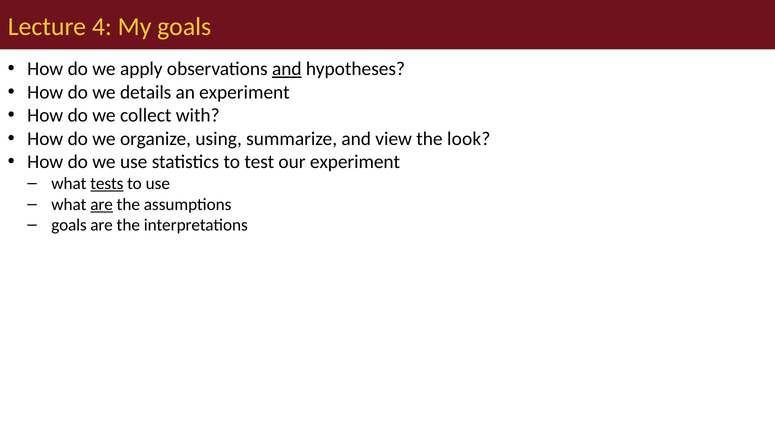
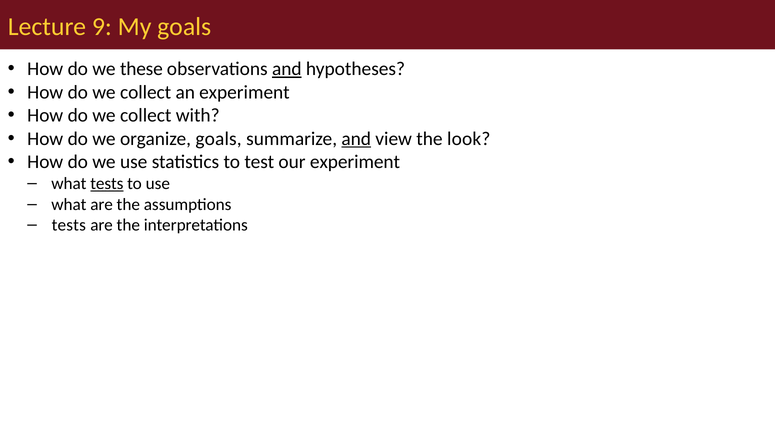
4: 4 -> 9
apply: apply -> these
details at (146, 92): details -> collect
organize using: using -> goals
and at (356, 139) underline: none -> present
are at (102, 204) underline: present -> none
goals at (69, 225): goals -> tests
